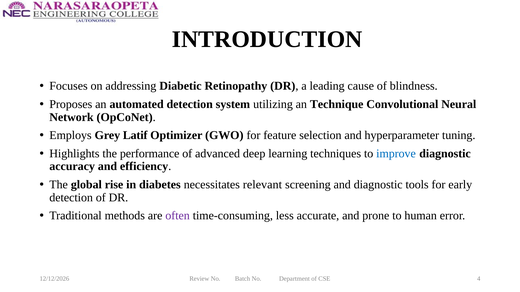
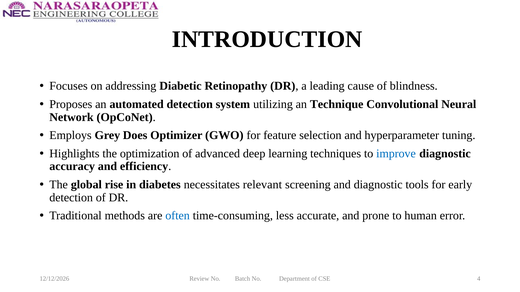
Latif: Latif -> Does
performance: performance -> optimization
often colour: purple -> blue
